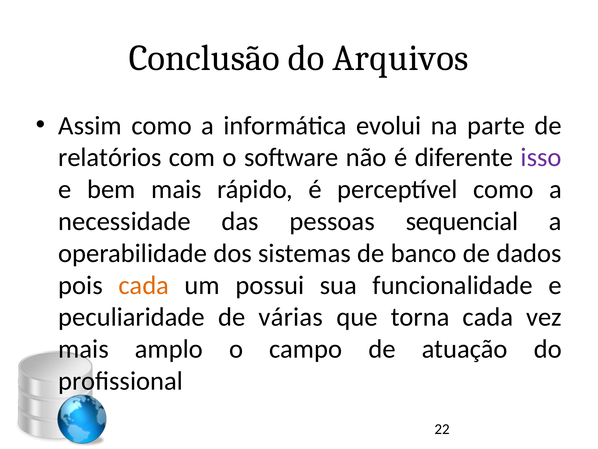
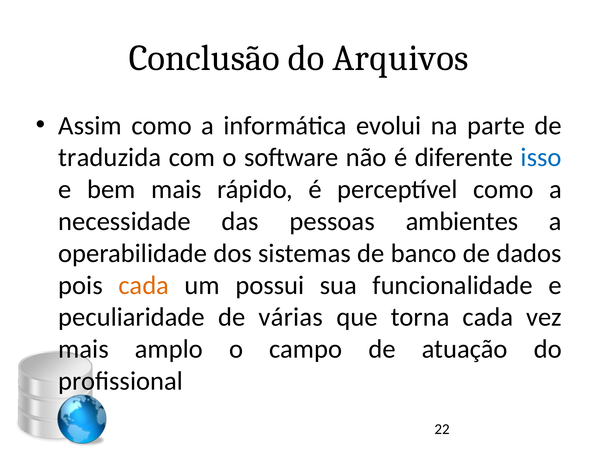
relatórios: relatórios -> traduzida
isso colour: purple -> blue
sequencial: sequencial -> ambientes
